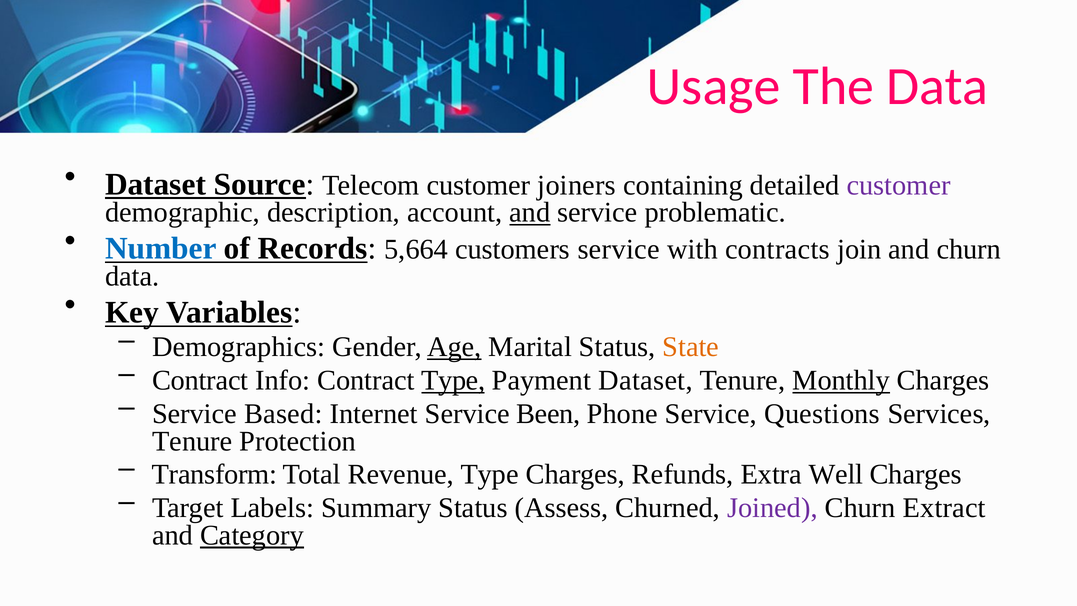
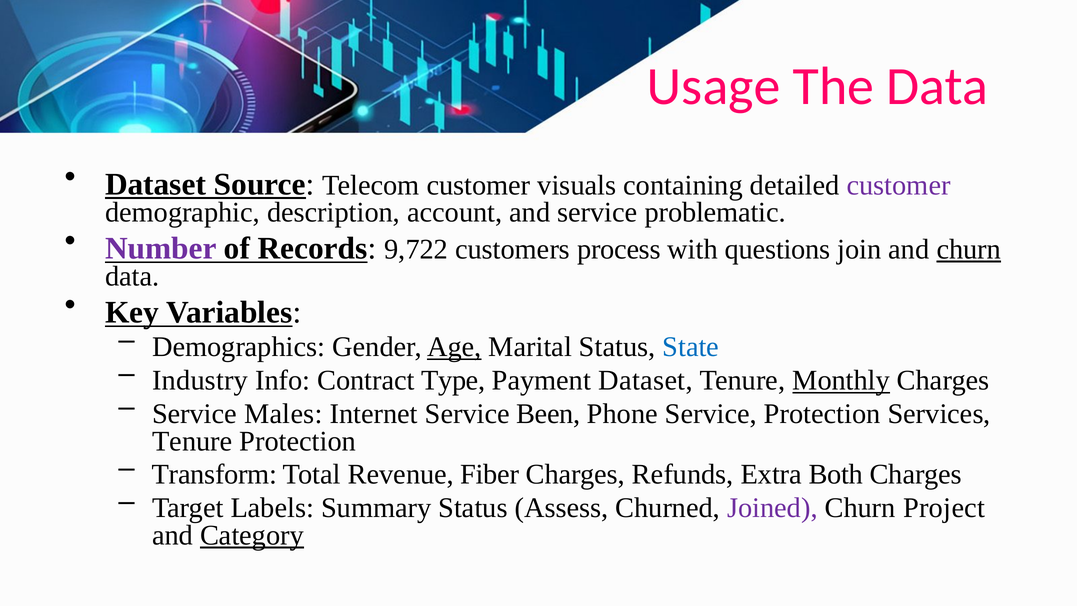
joiners: joiners -> visuals
and at (530, 212) underline: present -> none
Number colour: blue -> purple
5,664: 5,664 -> 9,722
customers service: service -> process
contracts: contracts -> questions
churn at (969, 249) underline: none -> present
State colour: orange -> blue
Contract at (200, 380): Contract -> Industry
Type at (453, 380) underline: present -> none
Based: Based -> Males
Service Questions: Questions -> Protection
Revenue Type: Type -> Fiber
Well: Well -> Both
Extract: Extract -> Project
